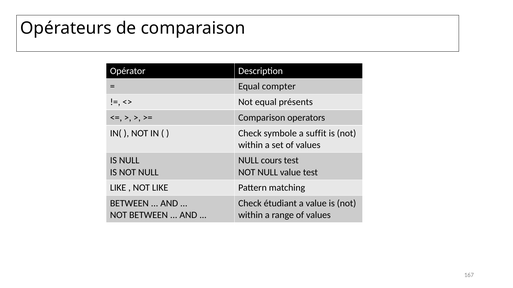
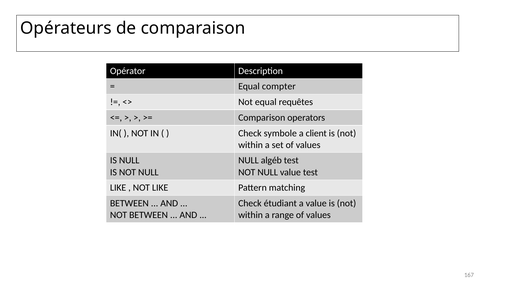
présents: présents -> requêtes
suffit: suffit -> client
cours: cours -> algéb
